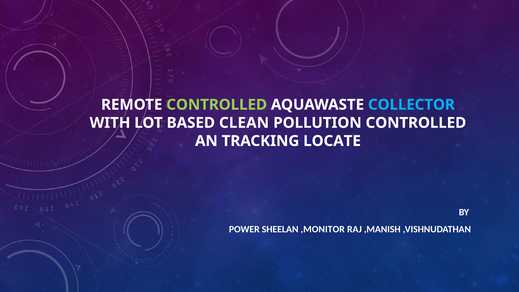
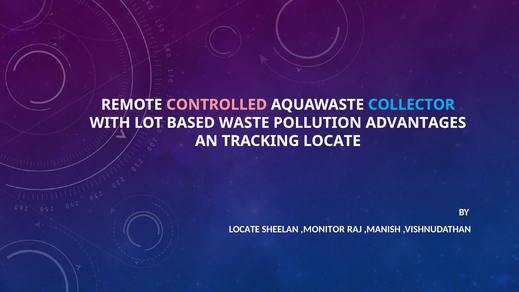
CONTROLLED at (217, 105) colour: light green -> pink
CLEAN: CLEAN -> WASTE
POLLUTION CONTROLLED: CONTROLLED -> ADVANTAGES
POWER at (244, 229): POWER -> LOCATE
